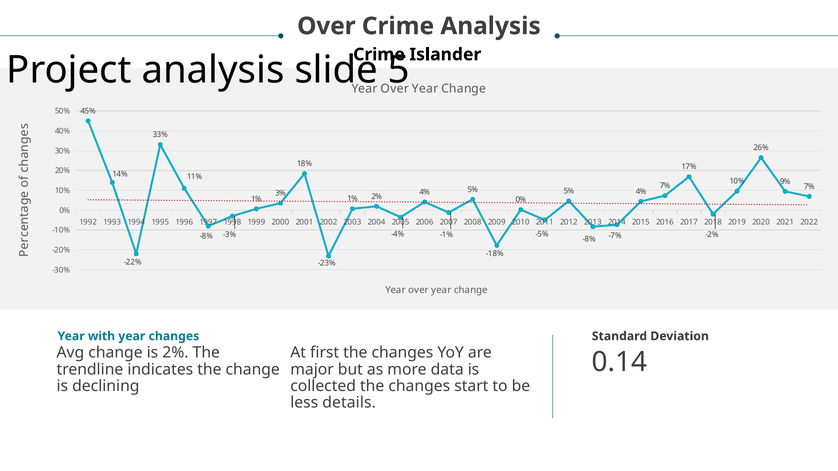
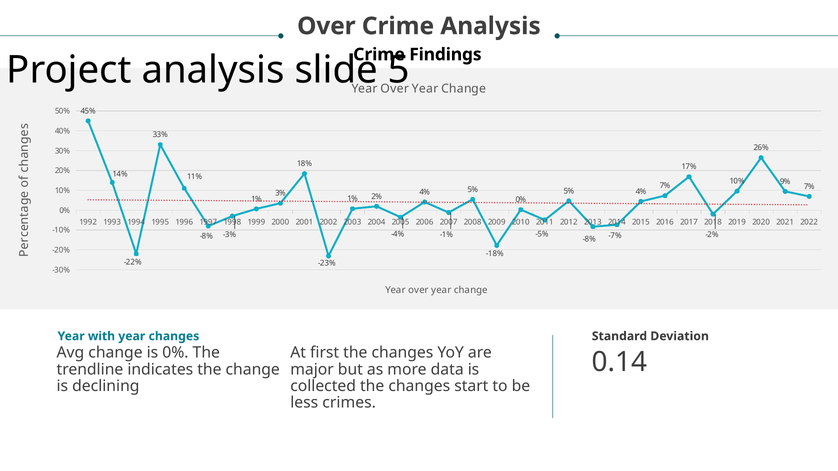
Islander: Islander -> Findings
is 2%: 2% -> 0%
details: details -> crimes
